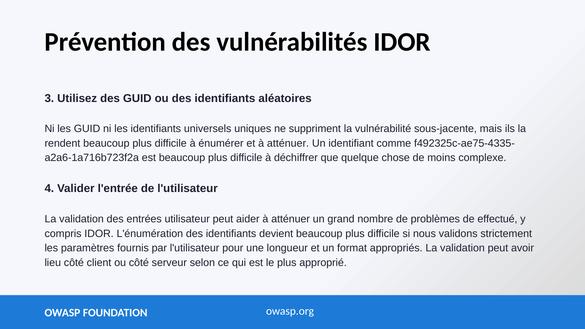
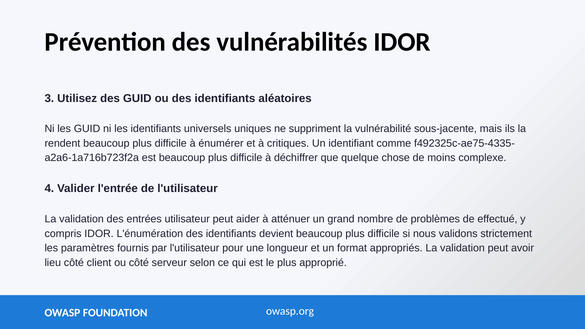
et à atténuer: atténuer -> critiques
